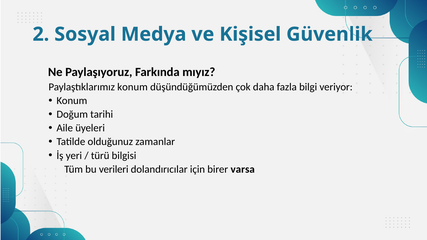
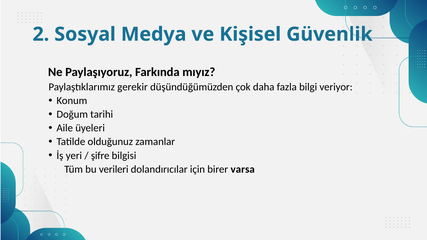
Paylaştıklarımız konum: konum -> gerekir
türü: türü -> şifre
